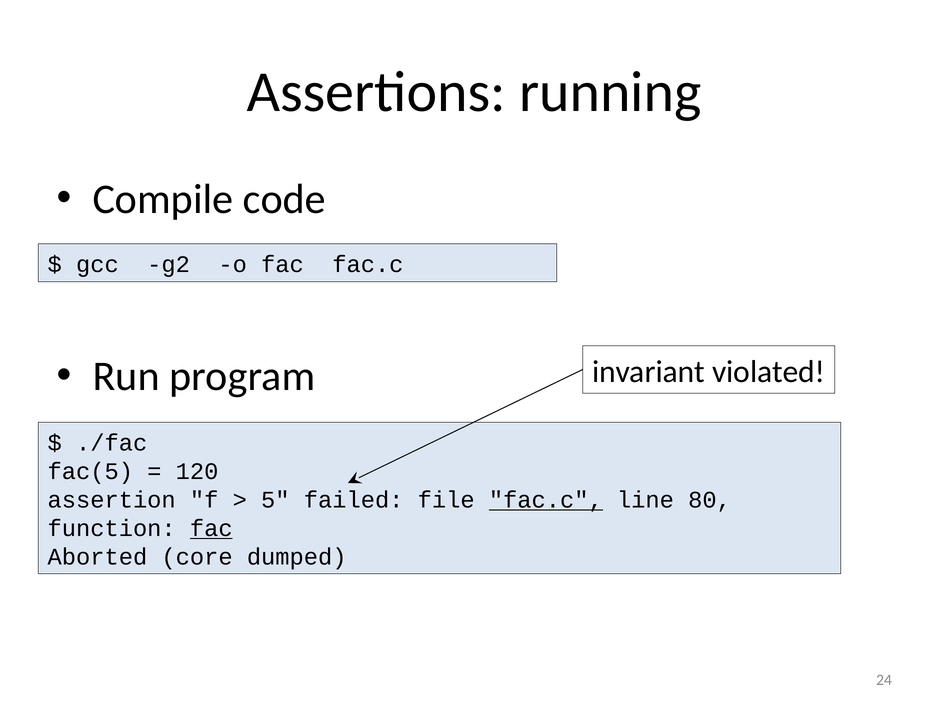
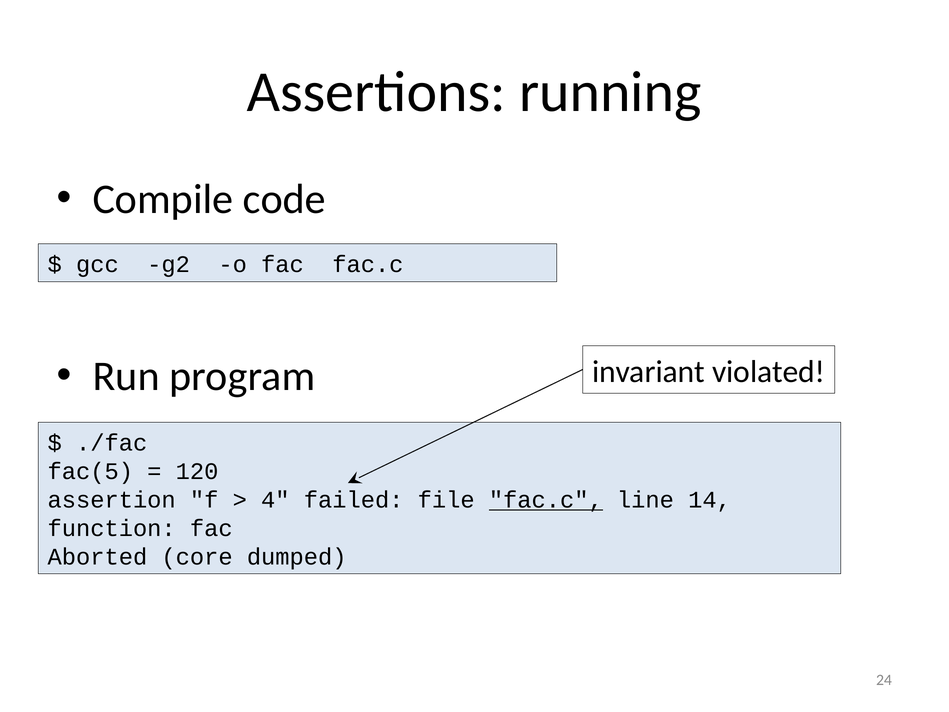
5: 5 -> 4
80: 80 -> 14
fac at (211, 528) underline: present -> none
